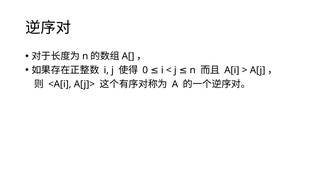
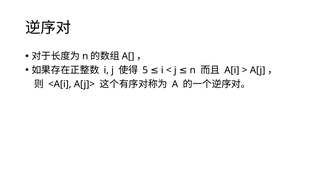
0: 0 -> 5
